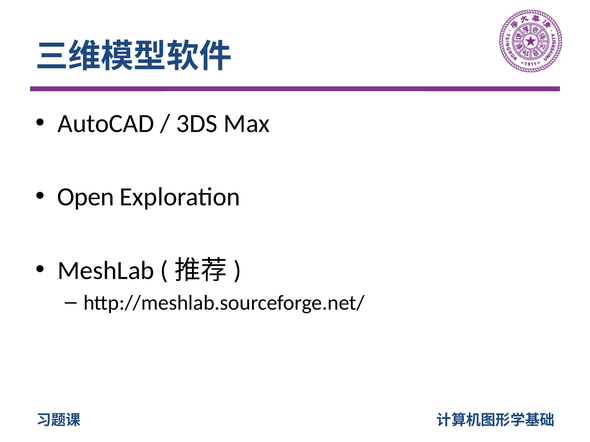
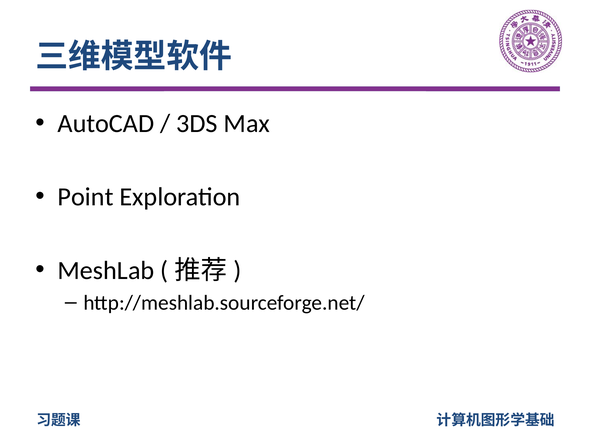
Open: Open -> Point
